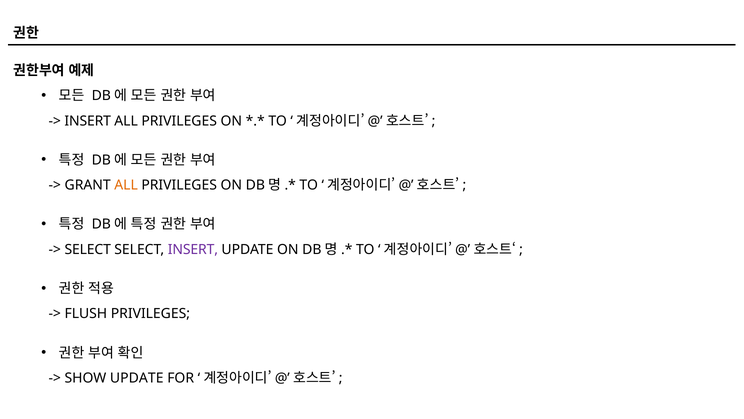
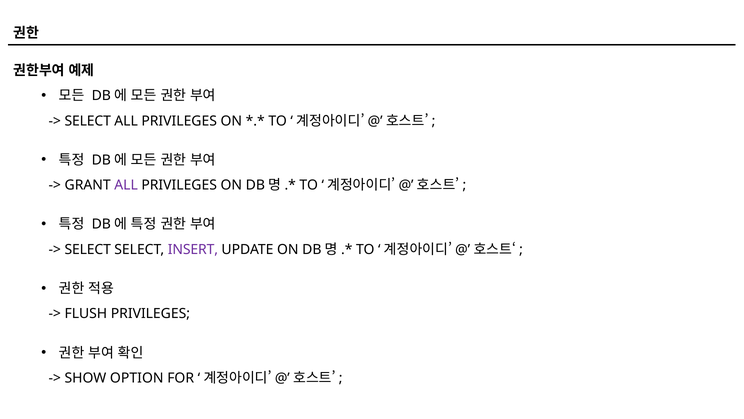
INSERT at (88, 121): INSERT -> SELECT
ALL at (126, 185) colour: orange -> purple
SHOW UPDATE: UPDATE -> OPTION
